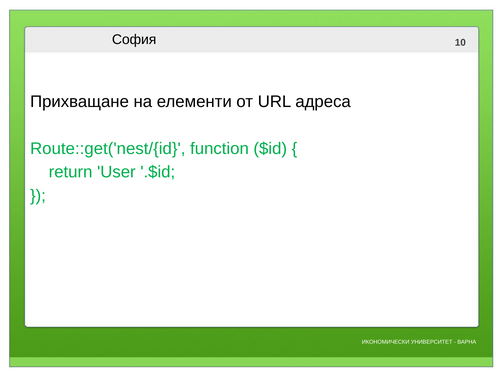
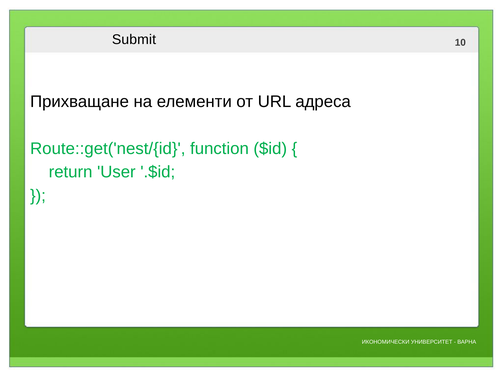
София: София -> Submit
